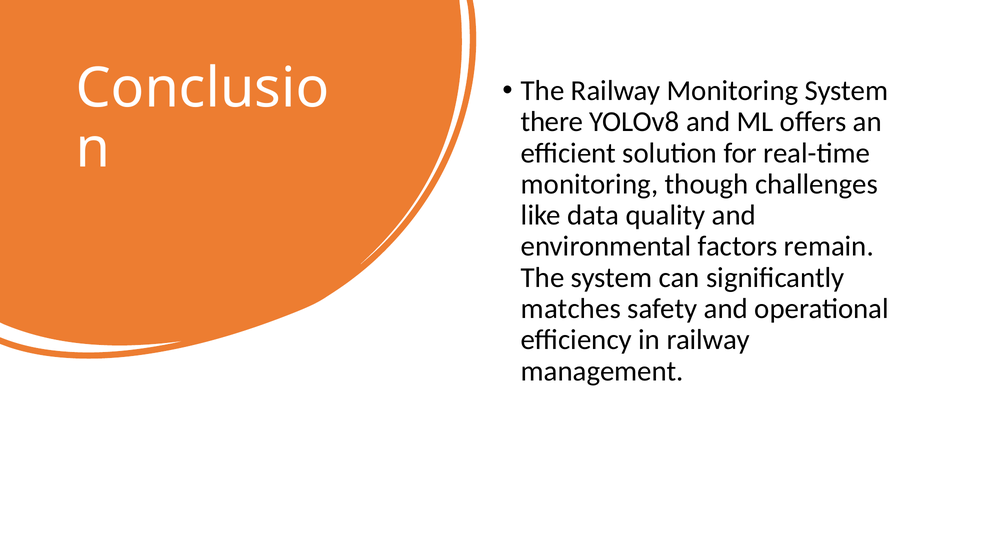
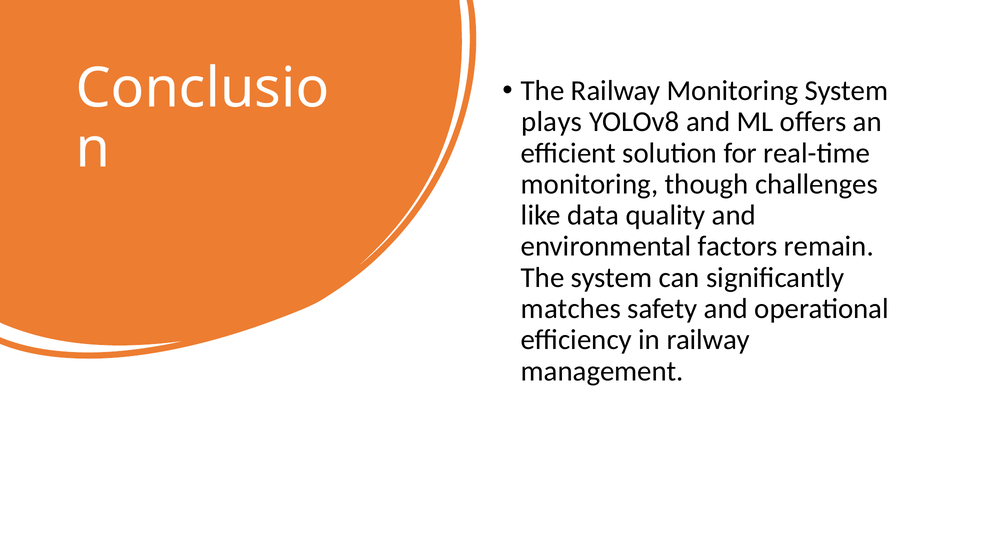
there: there -> plays
